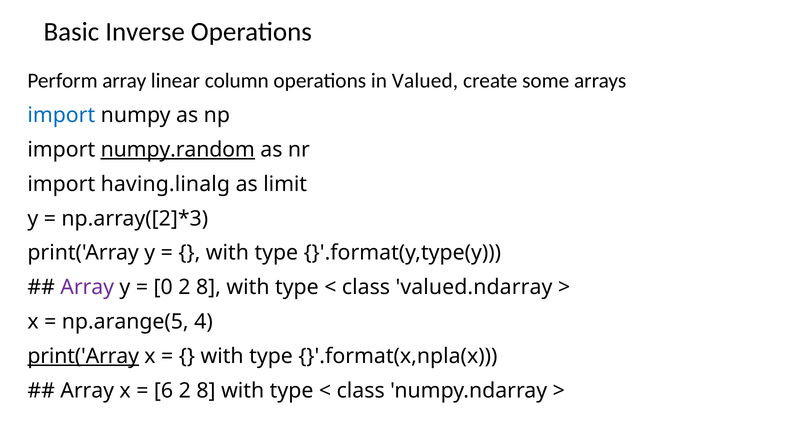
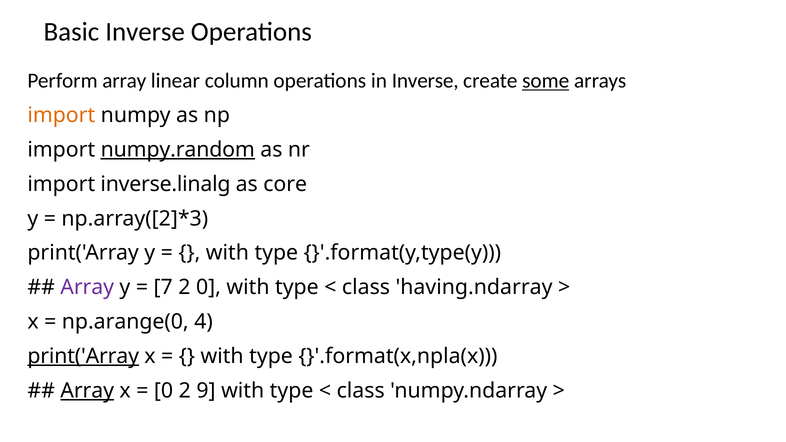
in Valued: Valued -> Inverse
some underline: none -> present
import at (61, 115) colour: blue -> orange
having.linalg: having.linalg -> inverse.linalg
limit: limit -> core
0: 0 -> 7
8 at (208, 287): 8 -> 0
valued.ndarray: valued.ndarray -> having.ndarray
np.arange(5: np.arange(5 -> np.arange(0
Array at (87, 391) underline: none -> present
6 at (164, 391): 6 -> 0
8 at (206, 391): 8 -> 9
